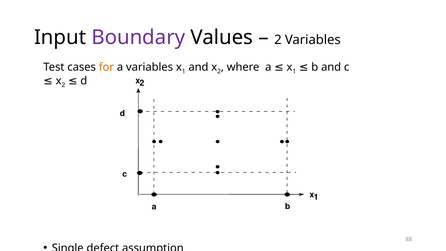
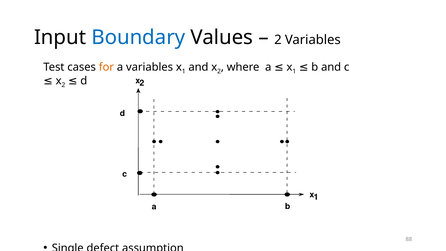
Boundary colour: purple -> blue
